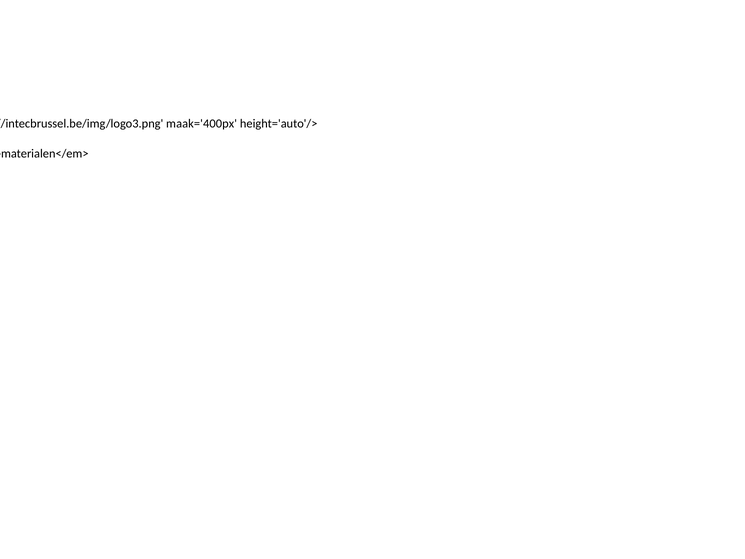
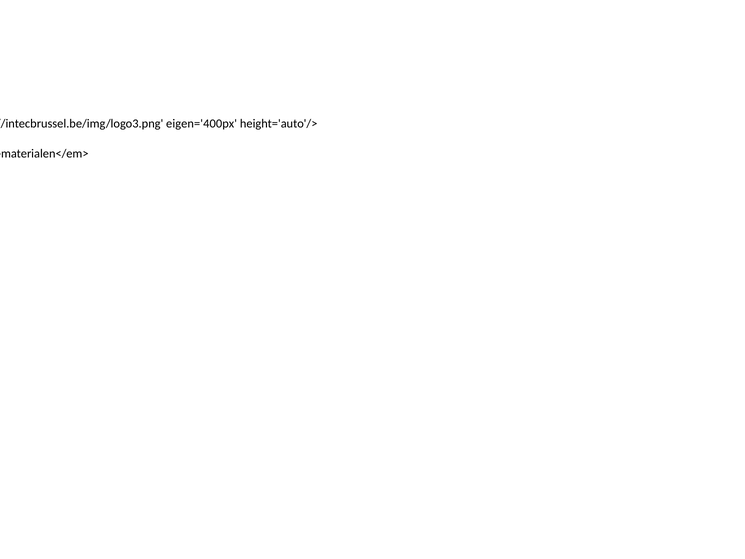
maak='400px: maak='400px -> eigen='400px
